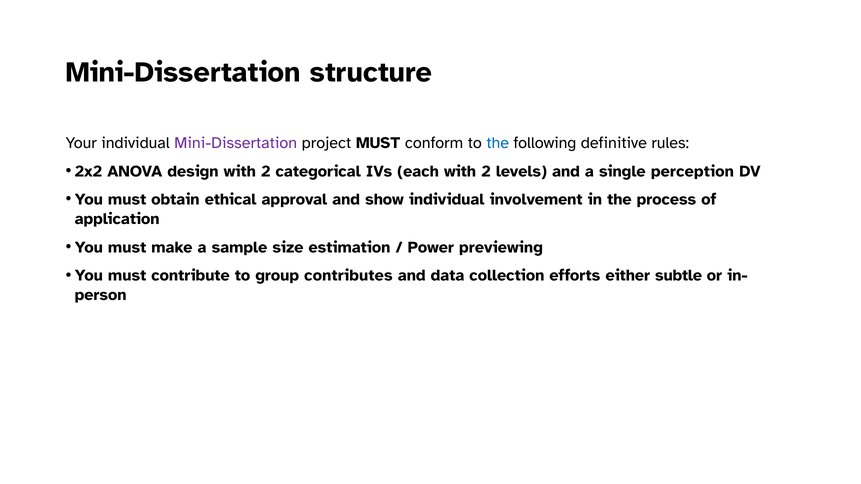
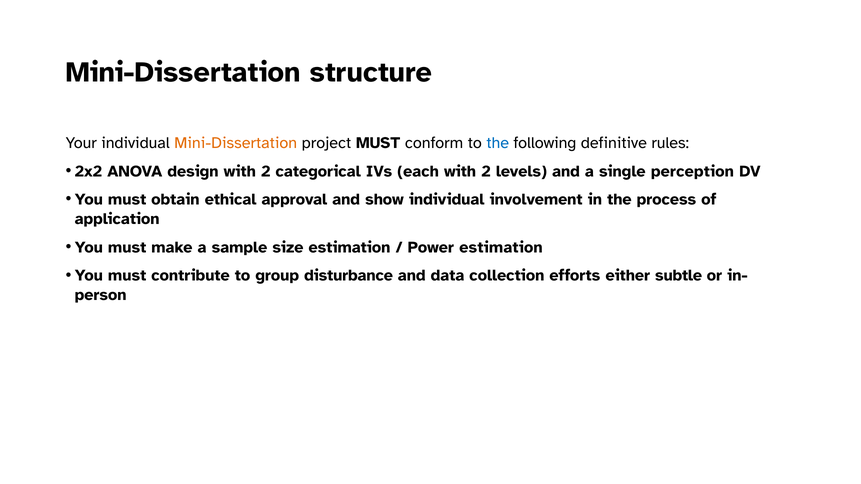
Mini-Dissertation at (236, 143) colour: purple -> orange
Power previewing: previewing -> estimation
contributes: contributes -> disturbance
